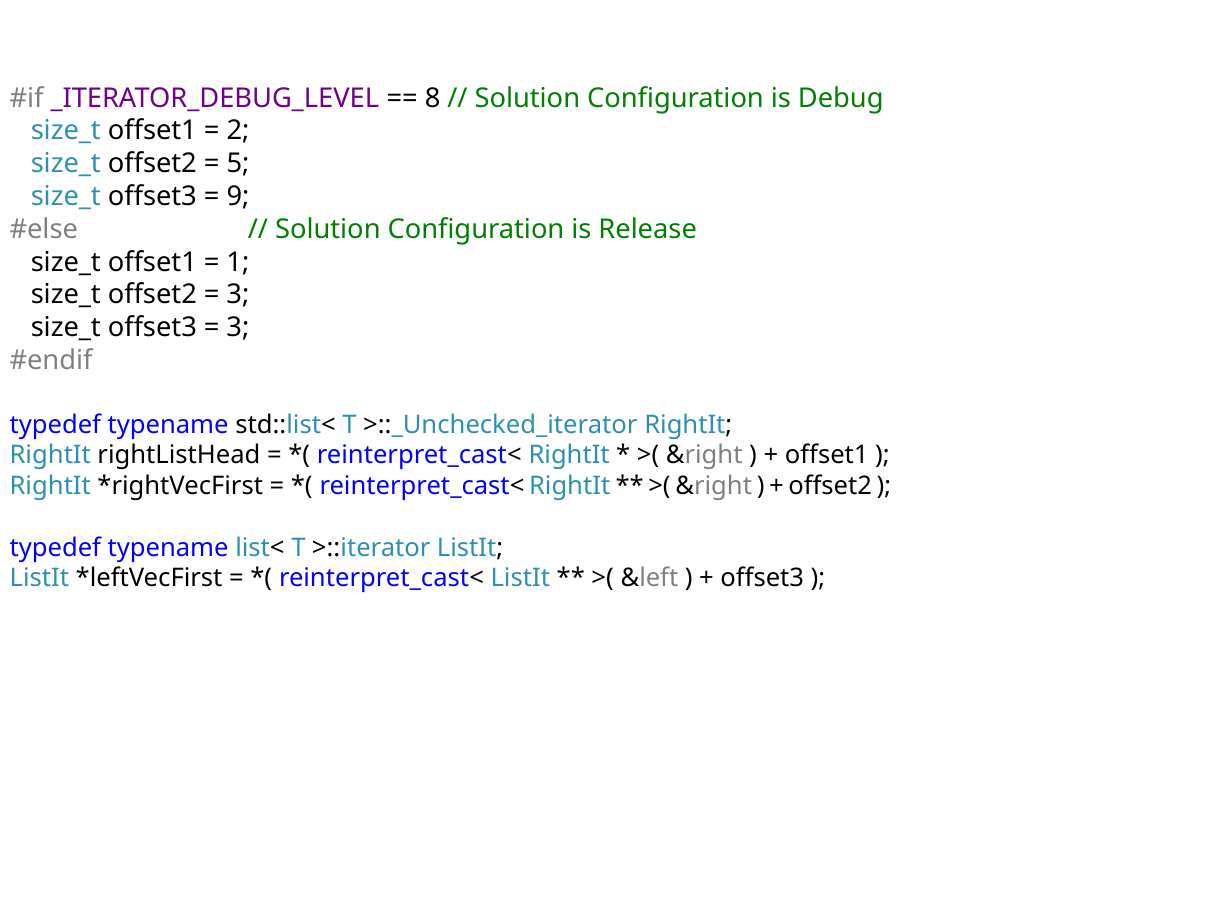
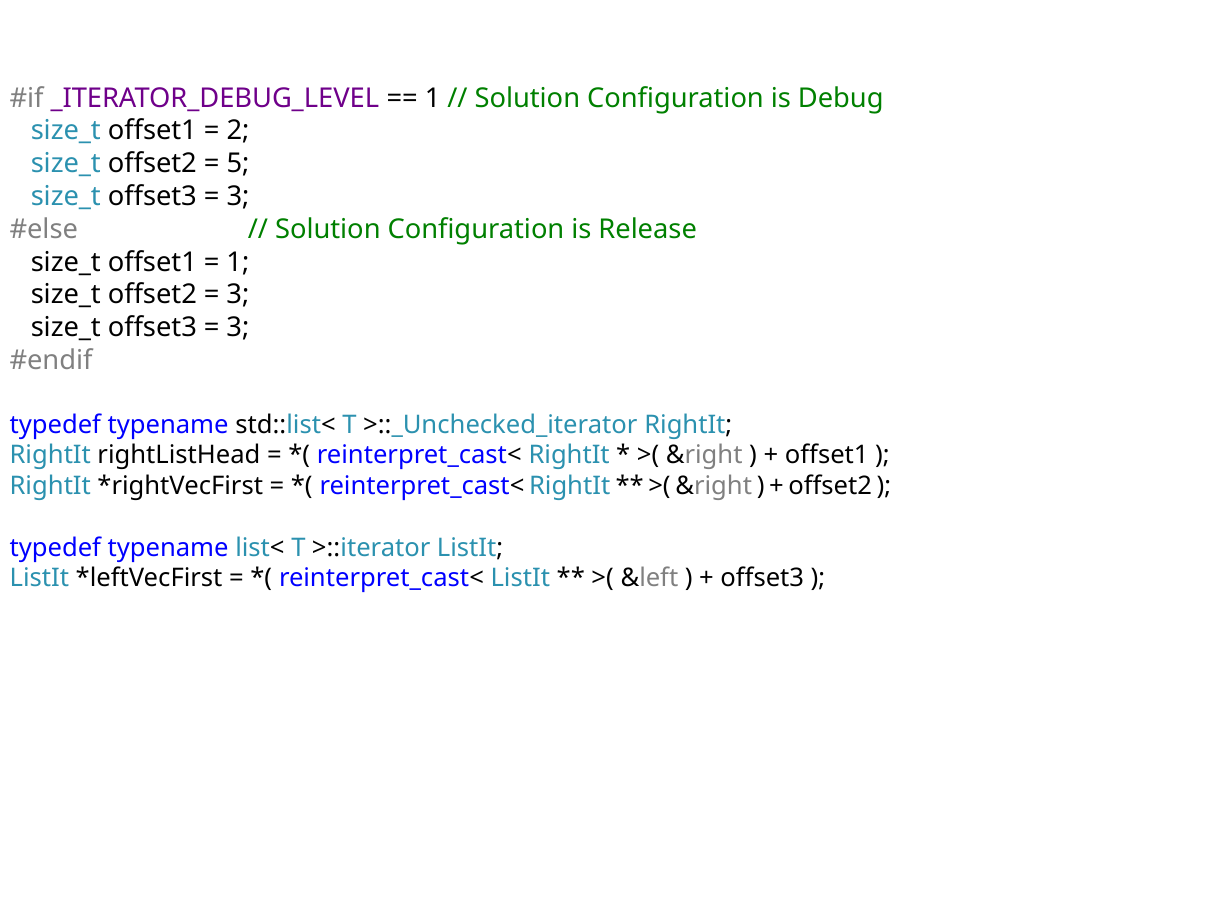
8 at (433, 98): 8 -> 1
9 at (238, 197): 9 -> 3
